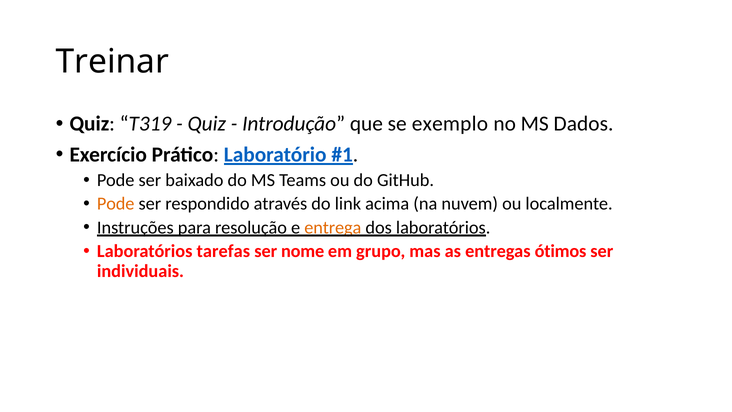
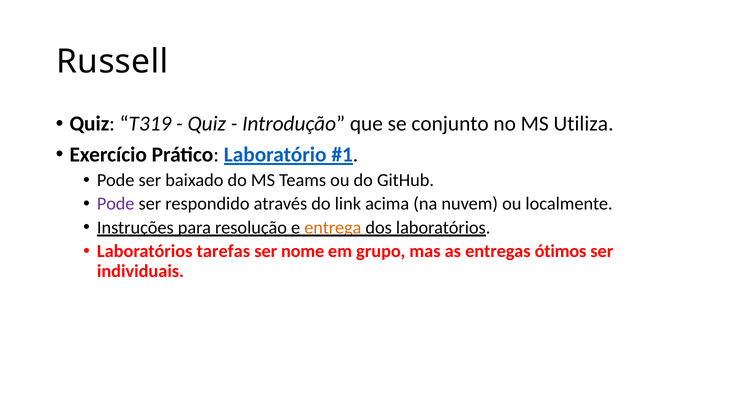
Treinar: Treinar -> Russell
exemplo: exemplo -> conjunto
Dados: Dados -> Utiliza
Pode at (116, 204) colour: orange -> purple
